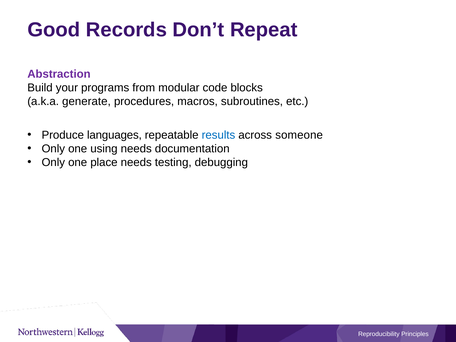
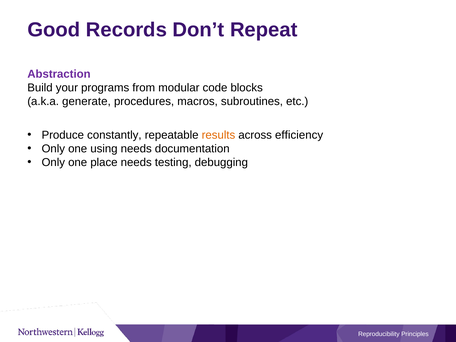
languages: languages -> constantly
results colour: blue -> orange
someone: someone -> efficiency
